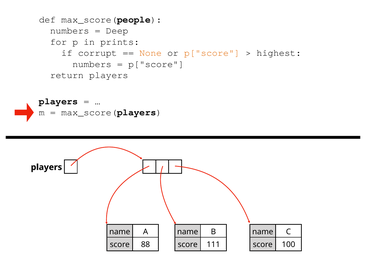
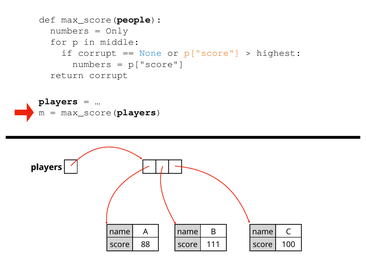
Deep: Deep -> Only
prints: prints -> middle
None colour: orange -> blue
return players: players -> corrupt
